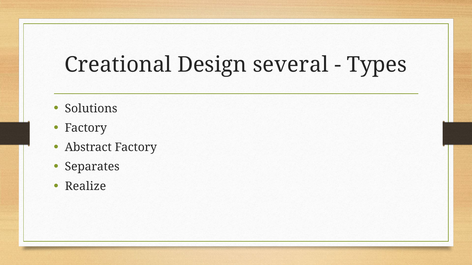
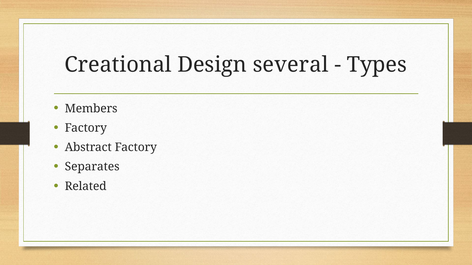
Solutions: Solutions -> Members
Realize: Realize -> Related
